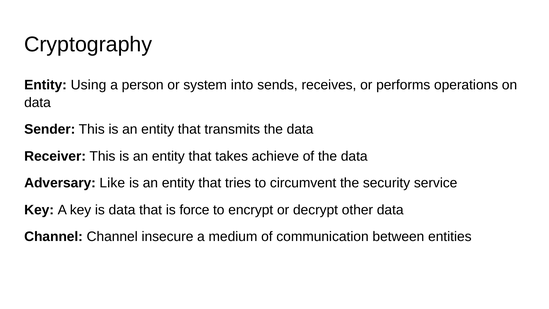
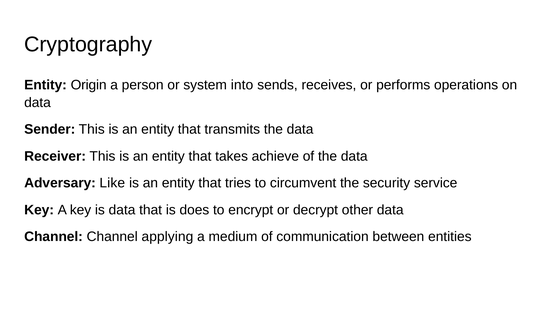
Using: Using -> Origin
force: force -> does
insecure: insecure -> applying
